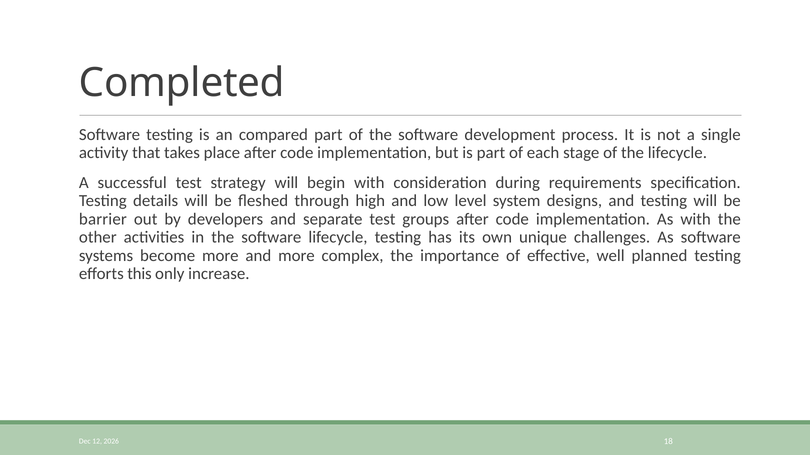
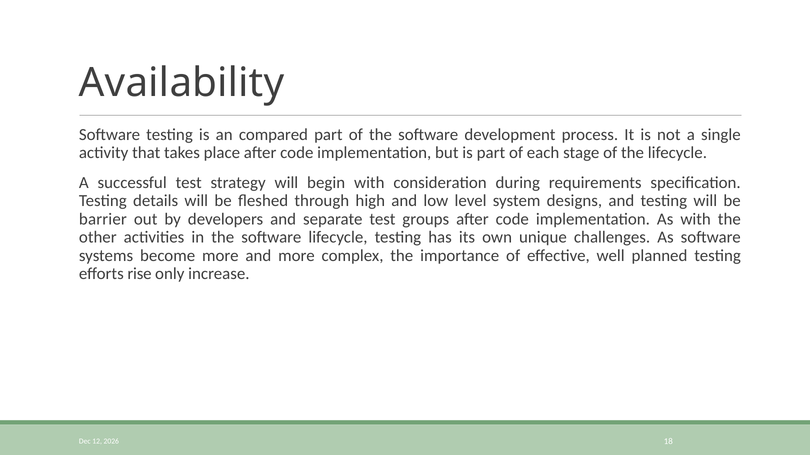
Completed: Completed -> Availability
this: this -> rise
